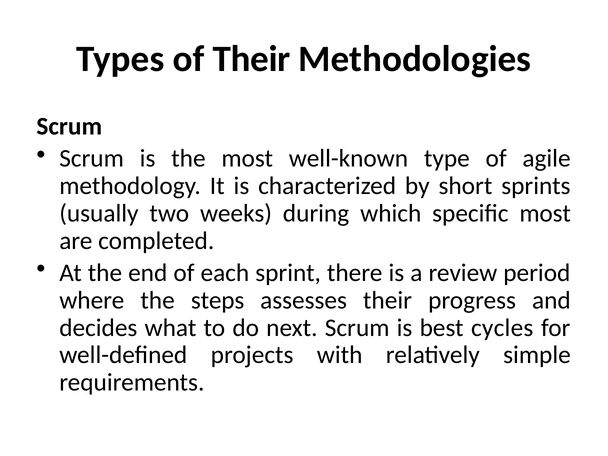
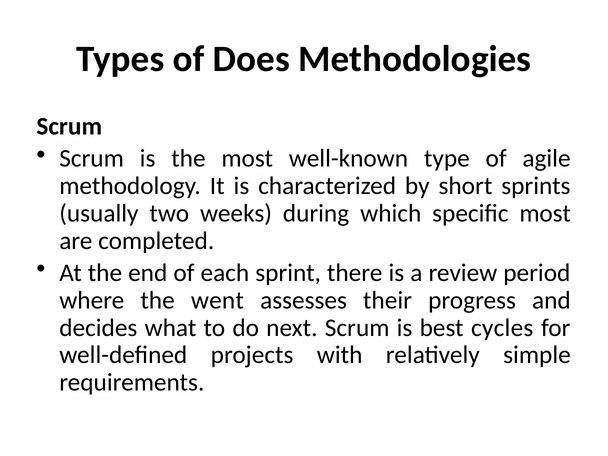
of Their: Their -> Does
steps: steps -> went
